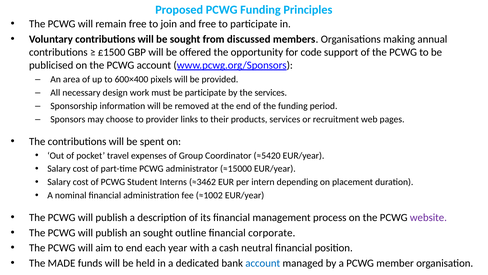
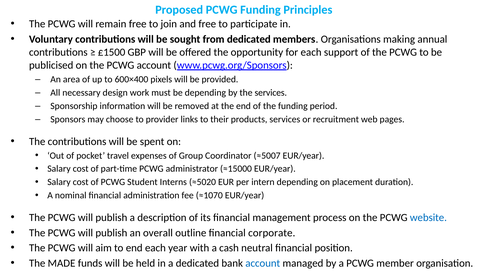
from discussed: discussed -> dedicated
for code: code -> each
be participate: participate -> depending
≈5420: ≈5420 -> ≈5007
≈3462: ≈3462 -> ≈5020
≈1002: ≈1002 -> ≈1070
website colour: purple -> blue
an sought: sought -> overall
